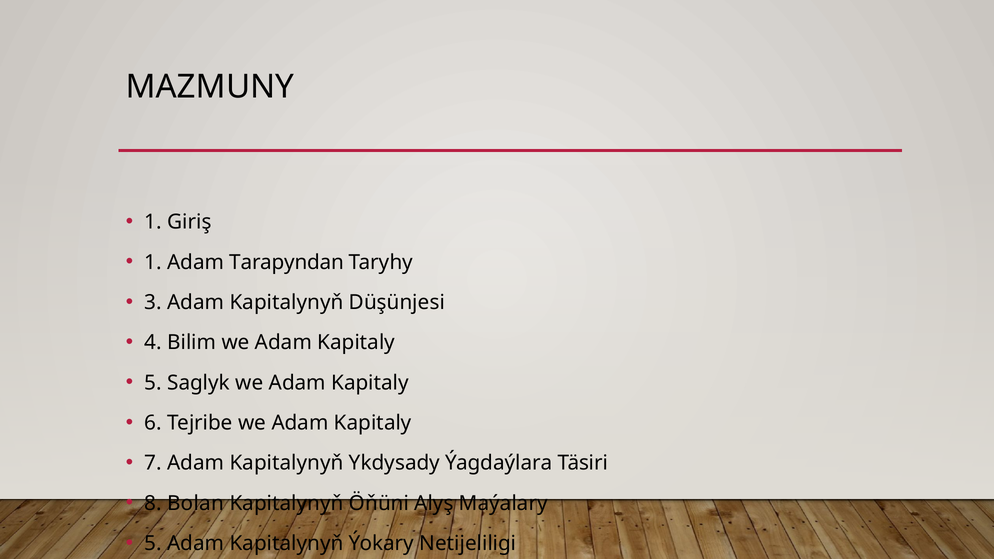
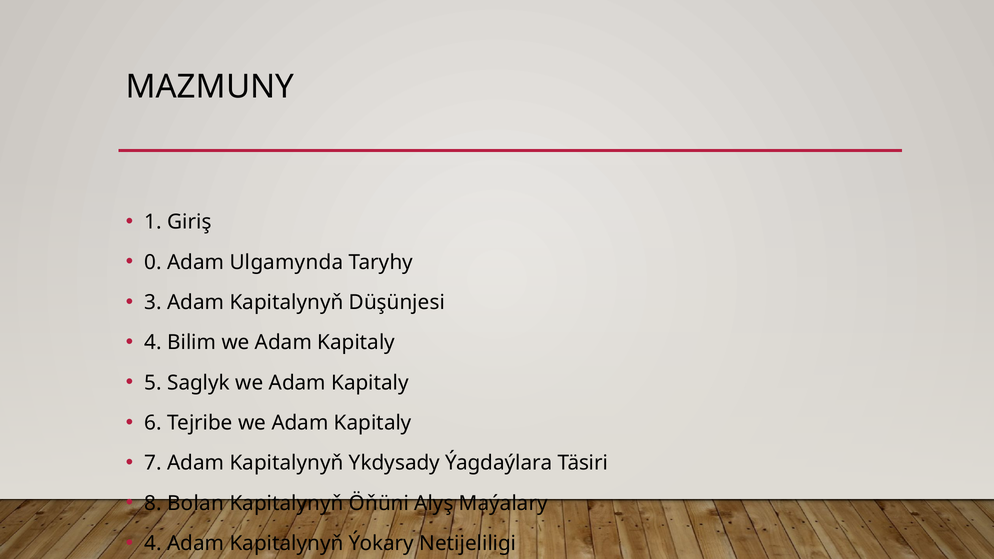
1 at (153, 262): 1 -> 0
Tarapyndan: Tarapyndan -> Ulgamynda
5 at (153, 544): 5 -> 4
